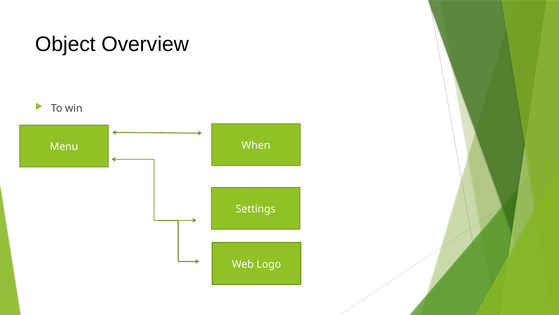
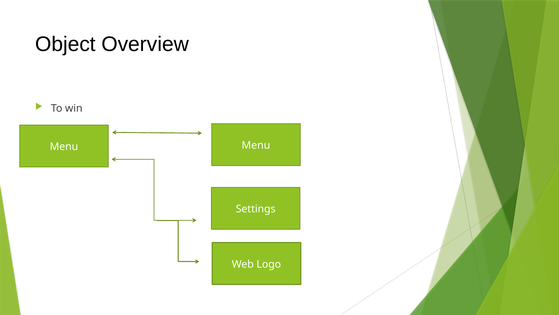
Menu When: When -> Menu
